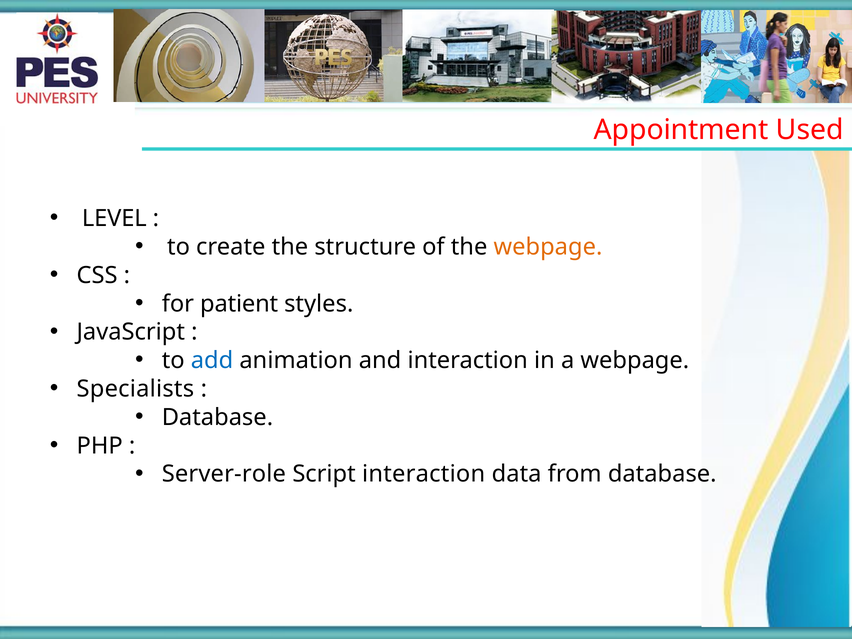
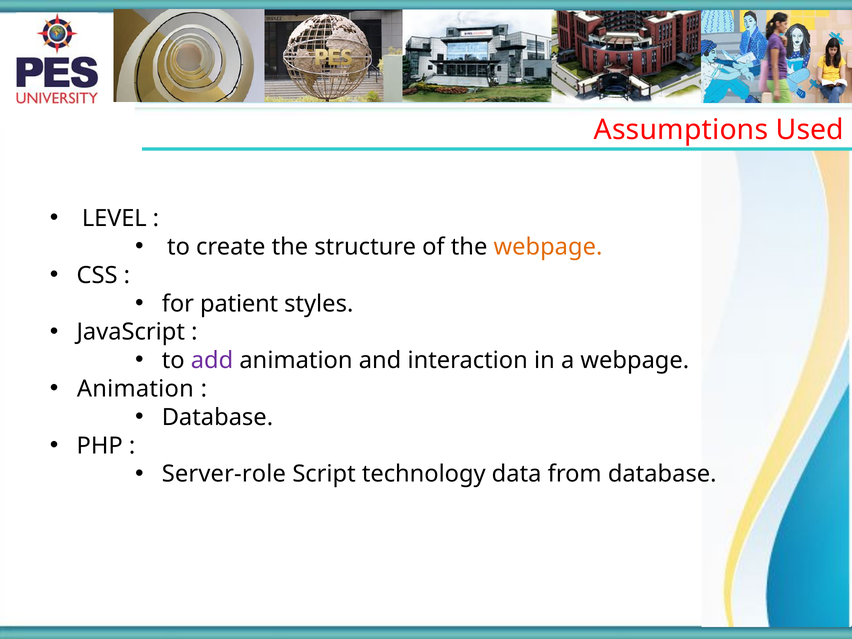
Appointment: Appointment -> Assumptions
add colour: blue -> purple
Specialists at (135, 389): Specialists -> Animation
Script interaction: interaction -> technology
